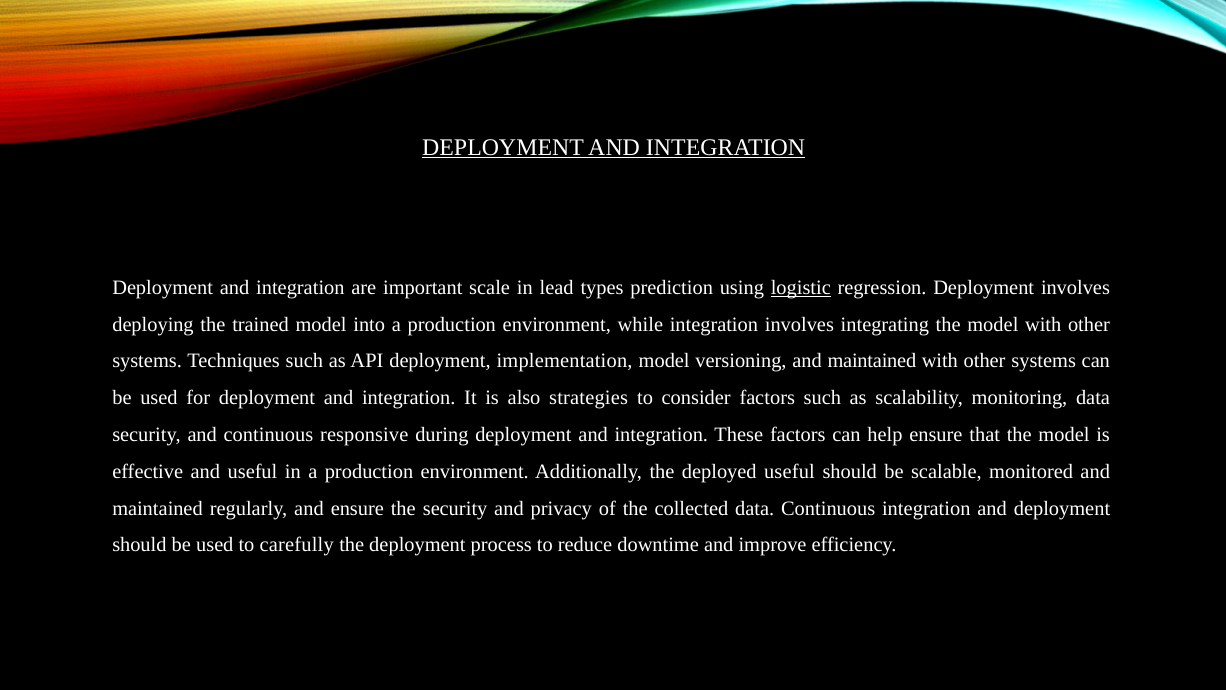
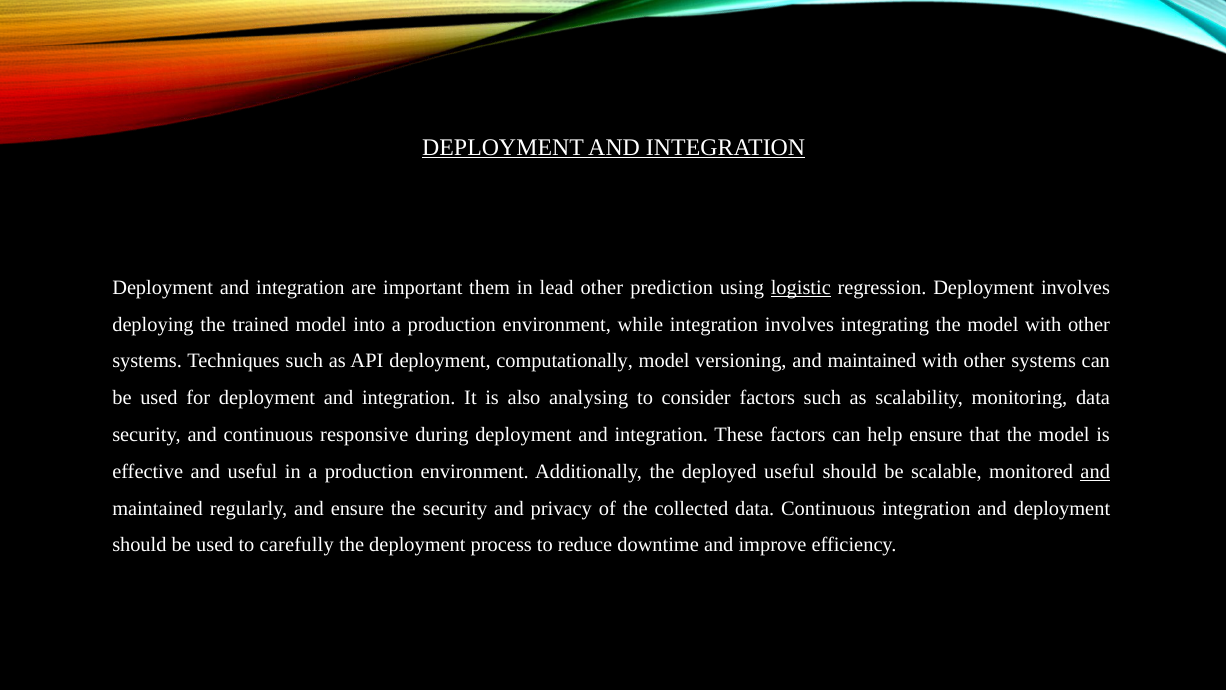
scale: scale -> them
lead types: types -> other
implementation: implementation -> computationally
strategies: strategies -> analysing
and at (1095, 471) underline: none -> present
